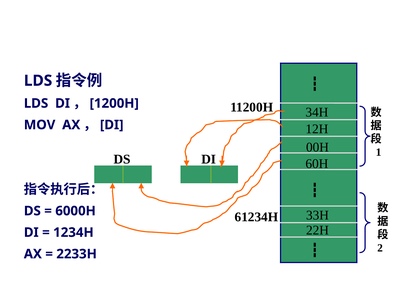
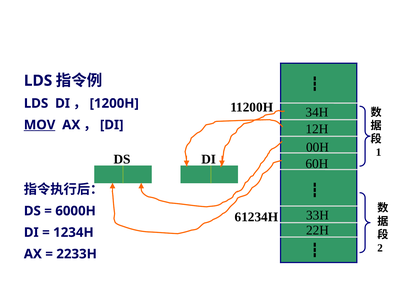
MOV underline: none -> present
